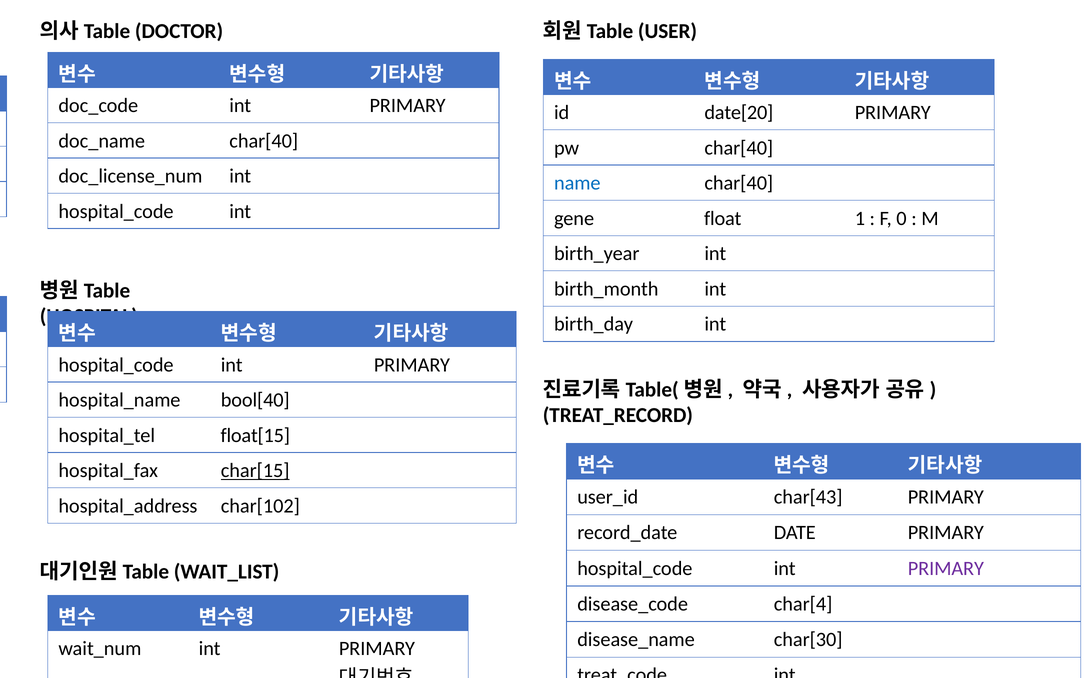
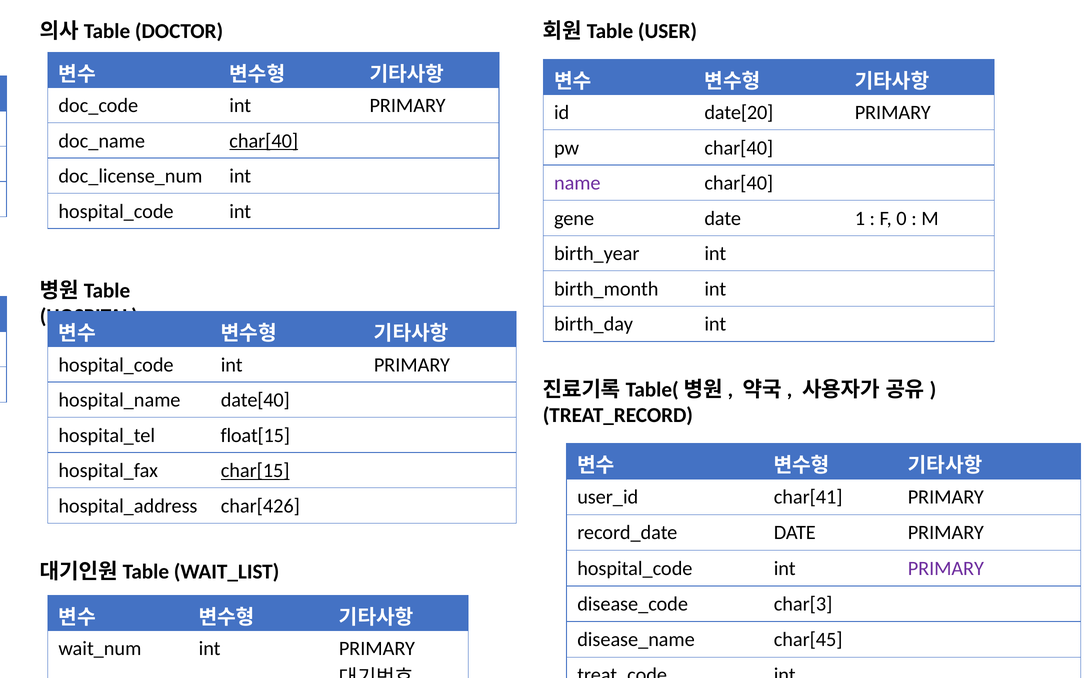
char[40 at (264, 141) underline: none -> present
name colour: blue -> purple
gene float: float -> date
bool[40: bool[40 -> date[40
char[43: char[43 -> char[41
char[102: char[102 -> char[426
char[4: char[4 -> char[3
char[30: char[30 -> char[45
